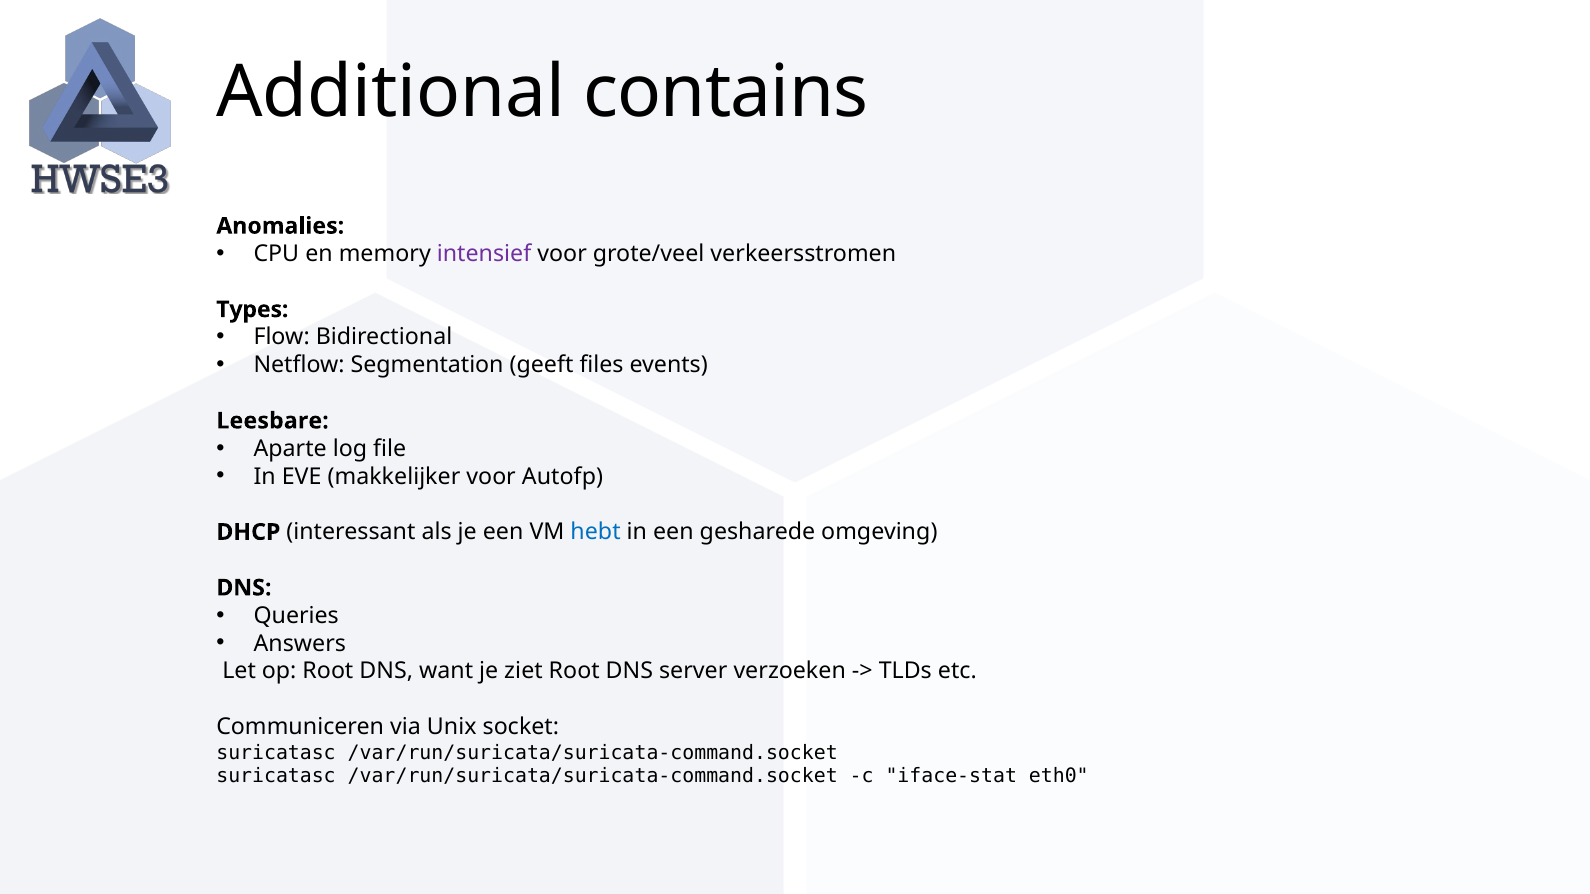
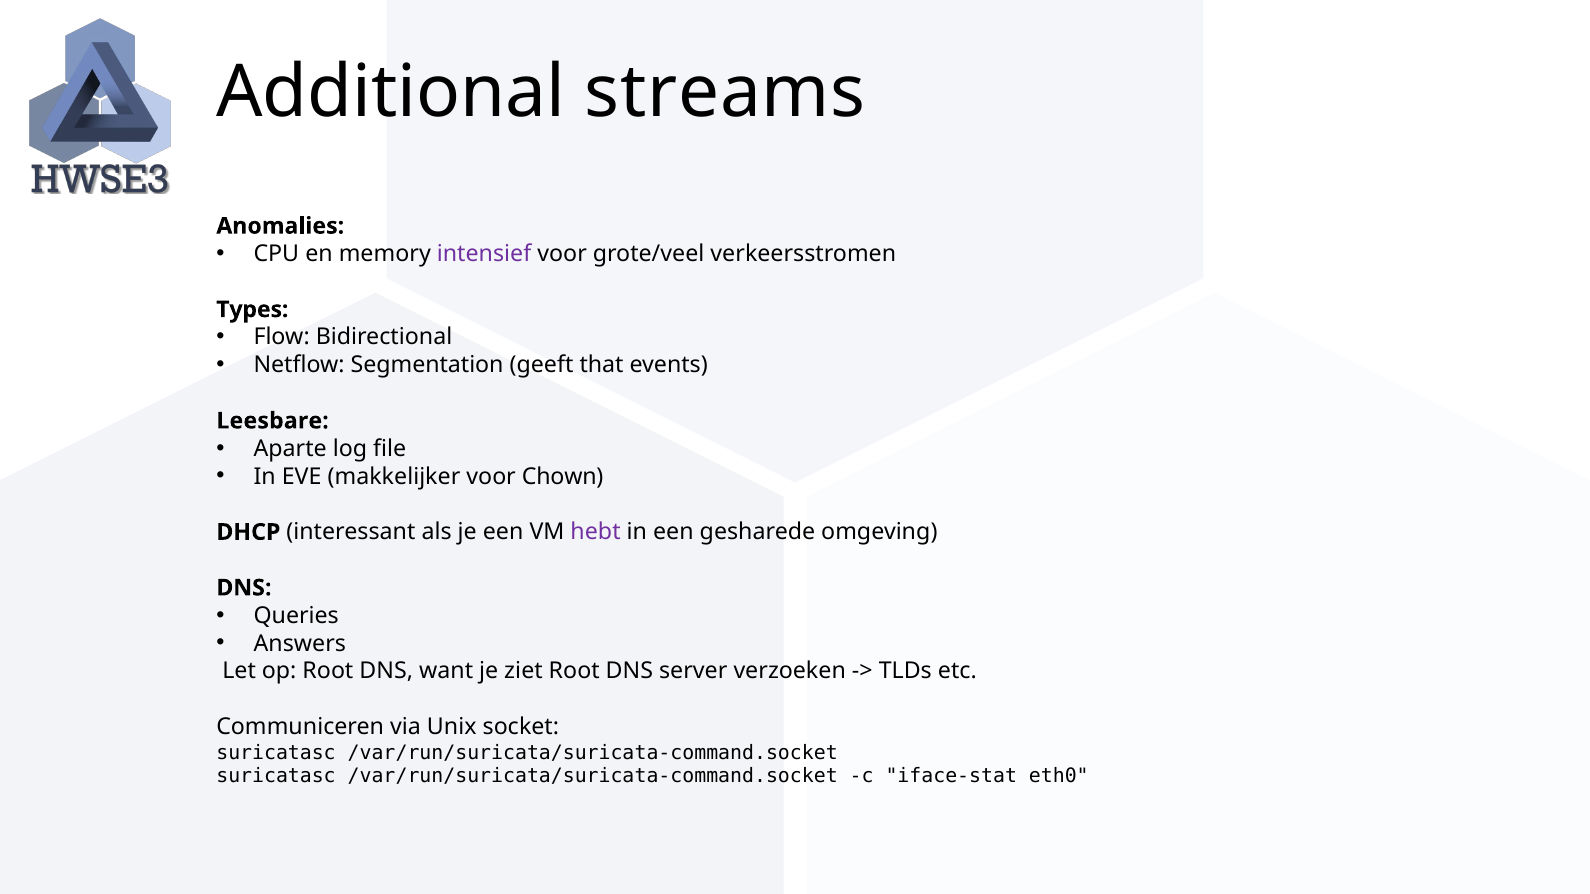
contains: contains -> streams
files: files -> that
Autofp: Autofp -> Chown
hebt colour: blue -> purple
